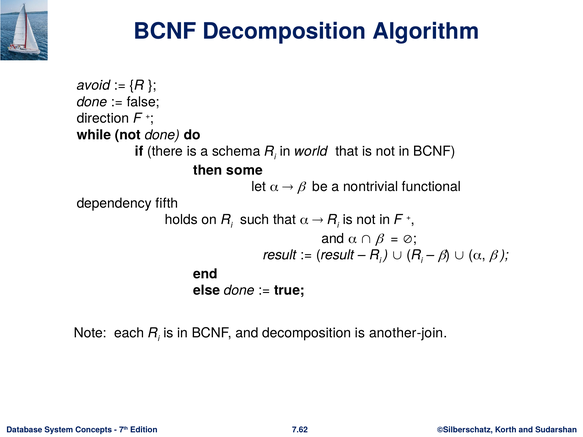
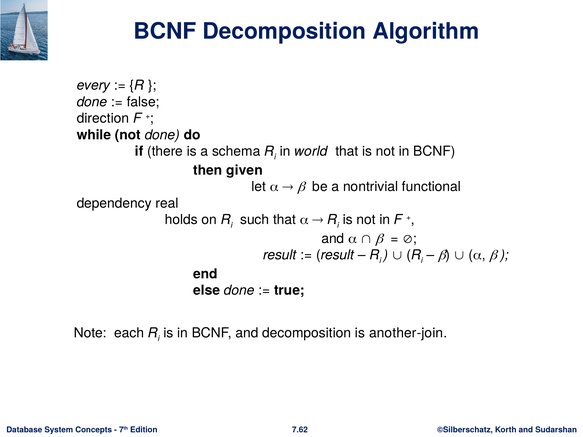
avoid: avoid -> every
some: some -> given
fifth: fifth -> real
